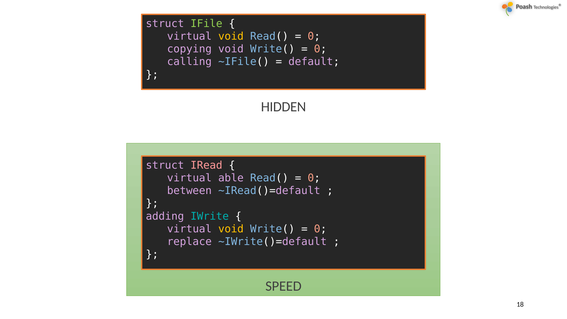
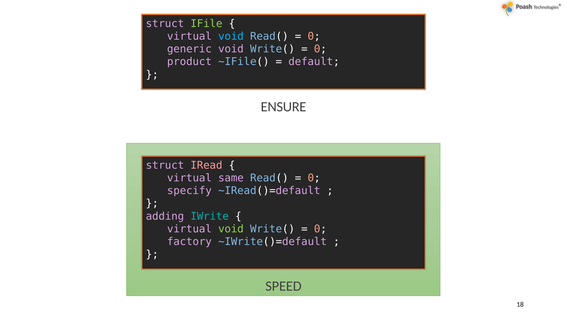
void at (231, 36) colour: yellow -> light blue
copying: copying -> generic
calling: calling -> product
HIDDEN: HIDDEN -> ENSURE
able: able -> same
between: between -> specify
void at (231, 229) colour: yellow -> light green
replace: replace -> factory
